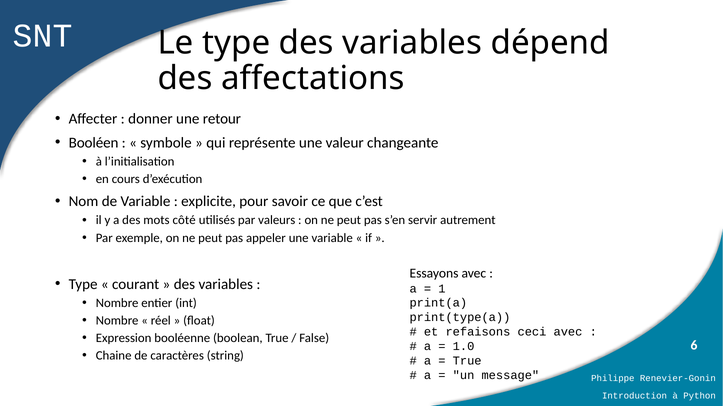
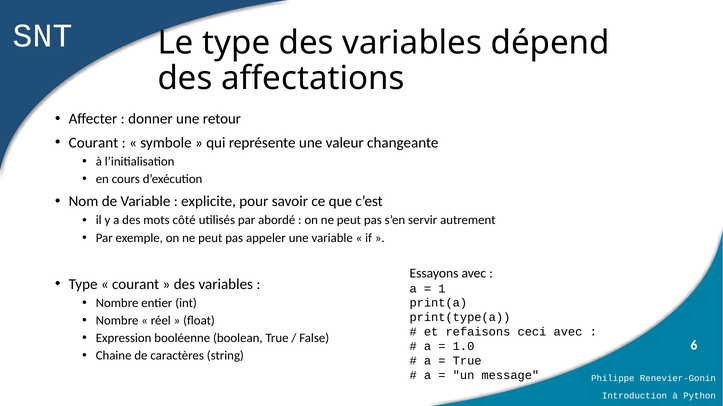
Booléen at (94, 143): Booléen -> Courant
valeurs: valeurs -> abordé
